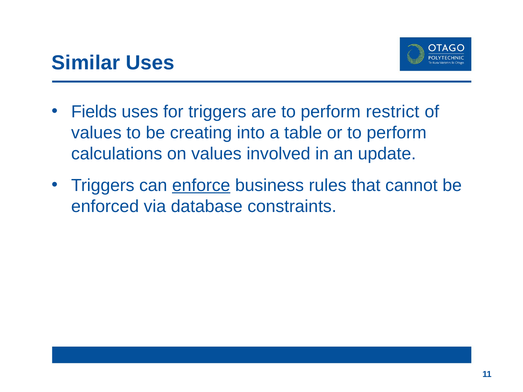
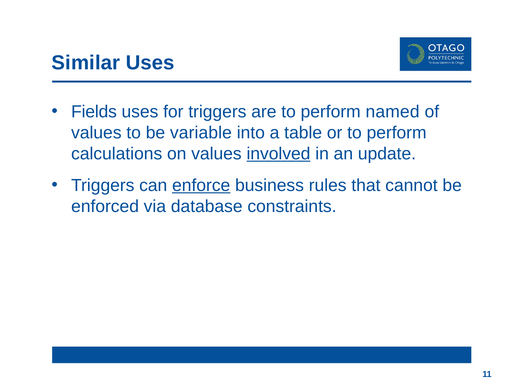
restrict: restrict -> named
creating: creating -> variable
involved underline: none -> present
